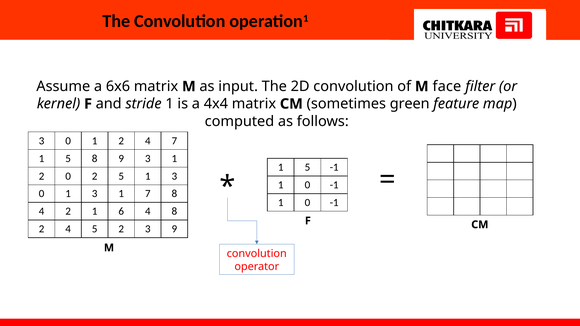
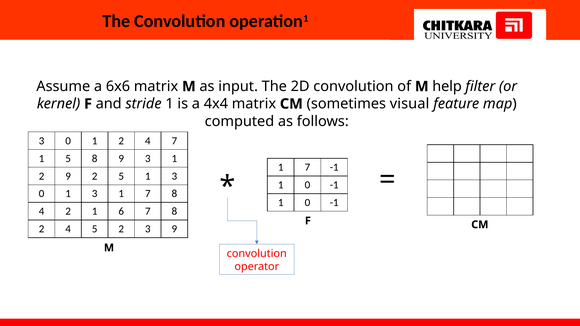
face: face -> help
green: green -> visual
5 at (307, 167): 5 -> 7
2 0: 0 -> 9
6 4: 4 -> 7
